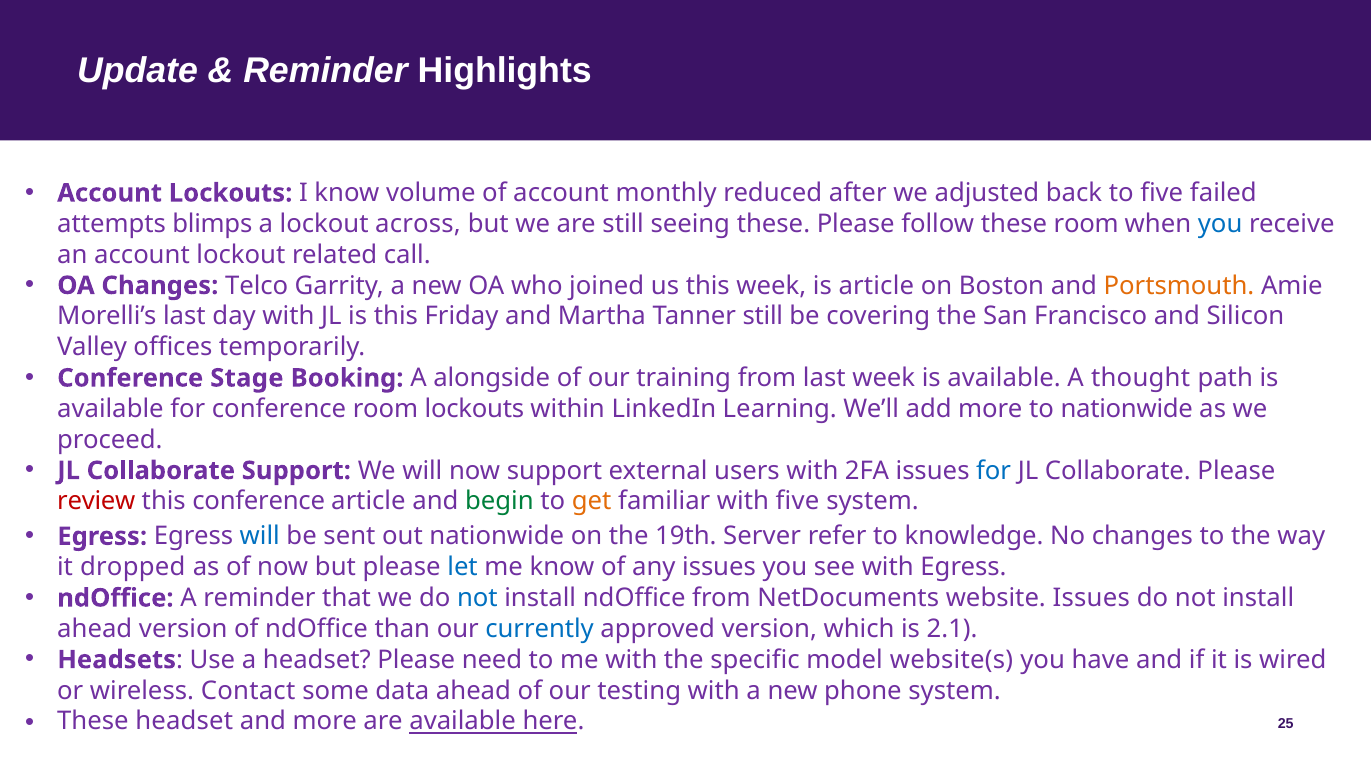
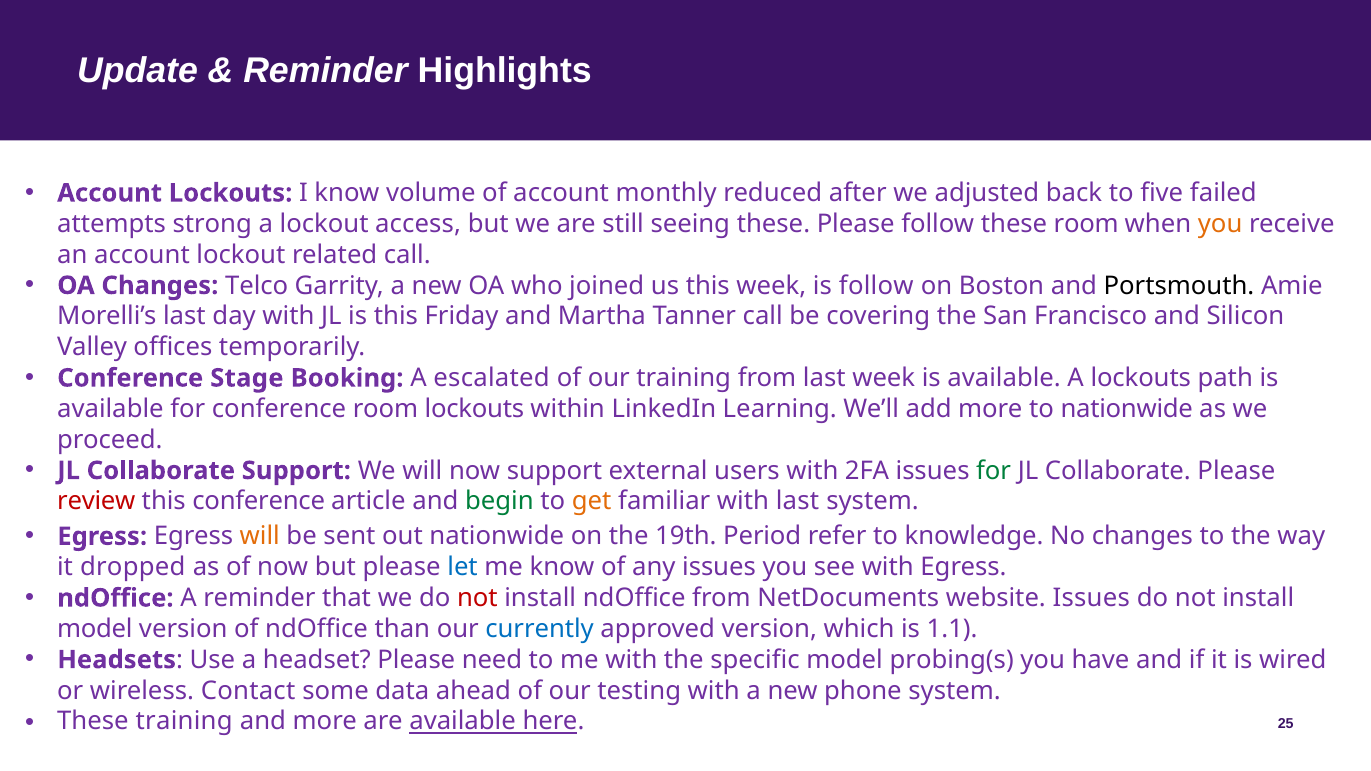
blimps: blimps -> strong
across: across -> access
you at (1220, 224) colour: blue -> orange
is article: article -> follow
Portsmouth colour: orange -> black
Tanner still: still -> call
alongside: alongside -> escalated
A thought: thought -> lockouts
for at (994, 471) colour: blue -> green
with five: five -> last
will at (260, 537) colour: blue -> orange
Server: Server -> Period
not at (477, 598) colour: blue -> red
ahead at (95, 629): ahead -> model
2.1: 2.1 -> 1.1
website(s: website(s -> probing(s
These headset: headset -> training
